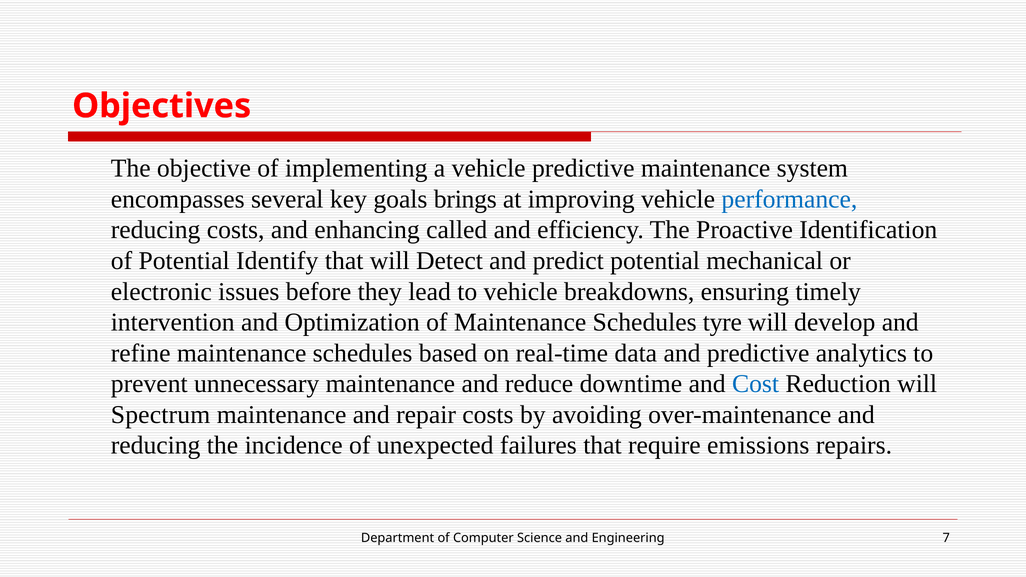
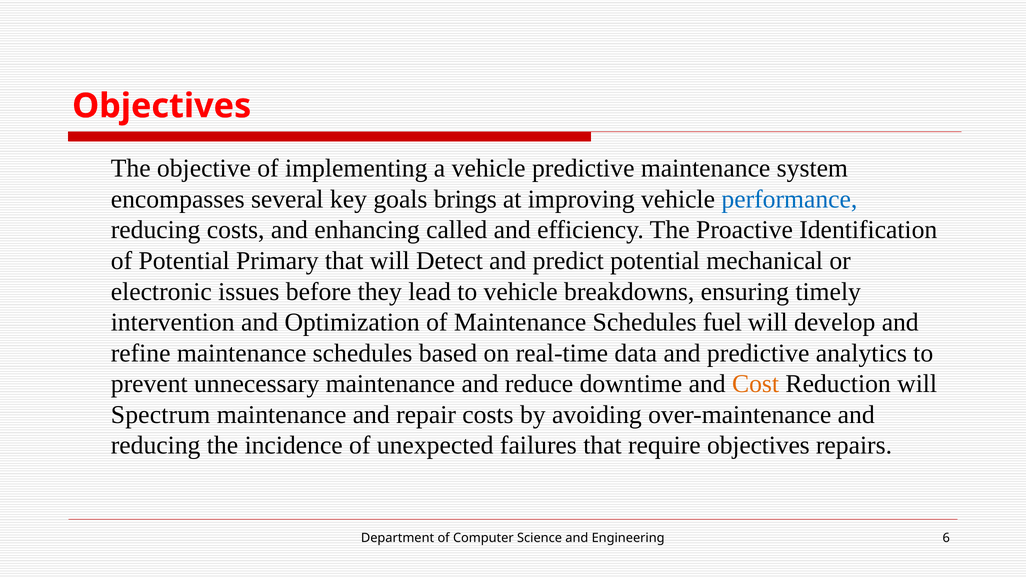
Identify: Identify -> Primary
tyre: tyre -> fuel
Cost colour: blue -> orange
require emissions: emissions -> objectives
7: 7 -> 6
